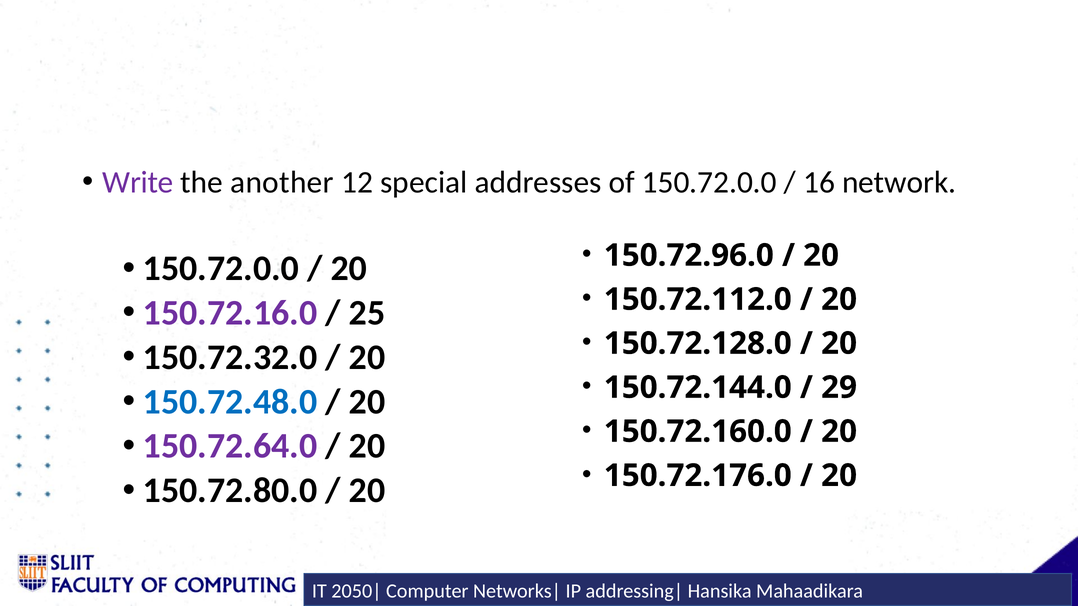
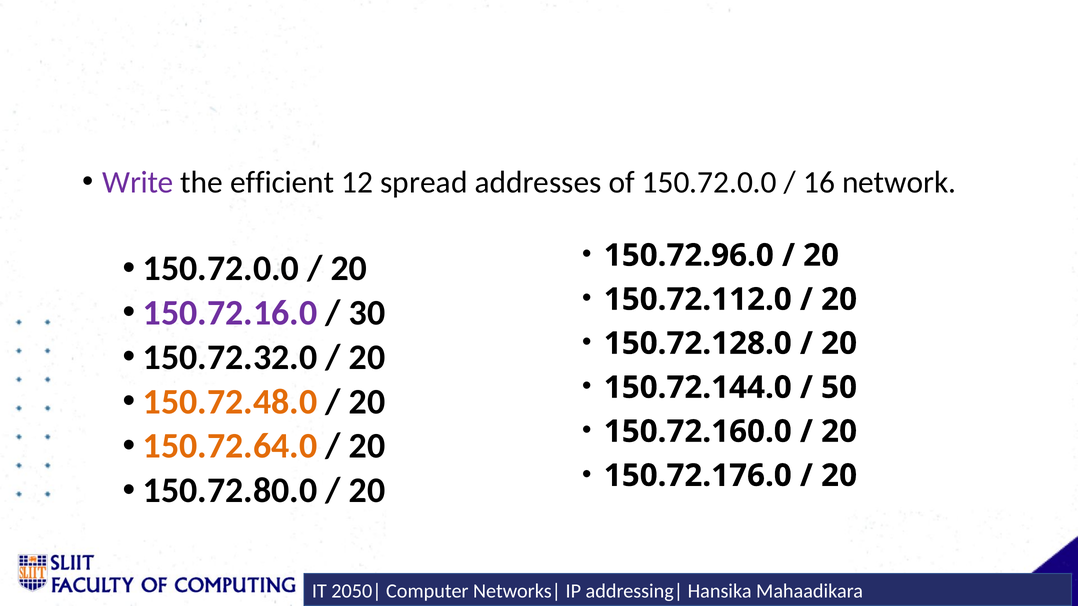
another: another -> efficient
special: special -> spread
25: 25 -> 30
29: 29 -> 50
150.72.48.0 colour: blue -> orange
150.72.64.0 colour: purple -> orange
